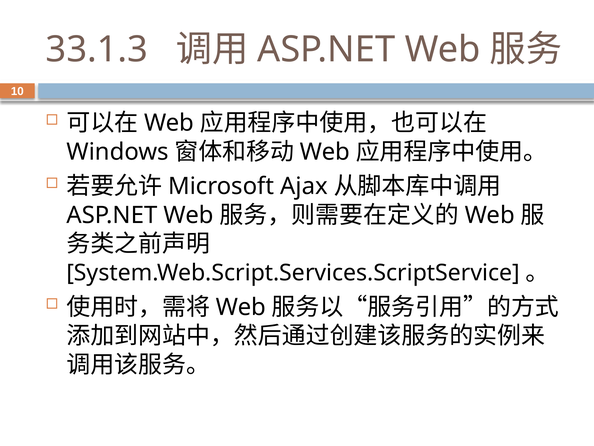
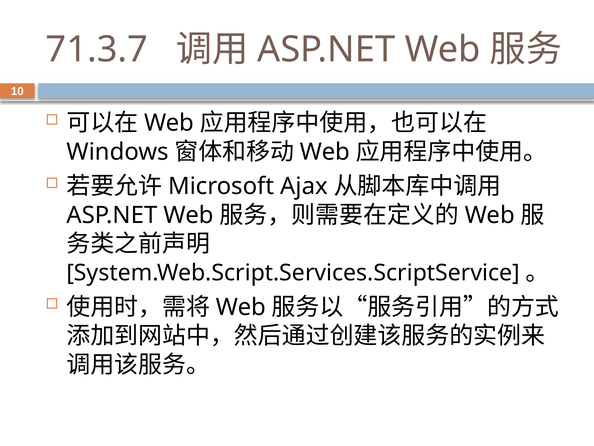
33.1.3: 33.1.3 -> 71.3.7
